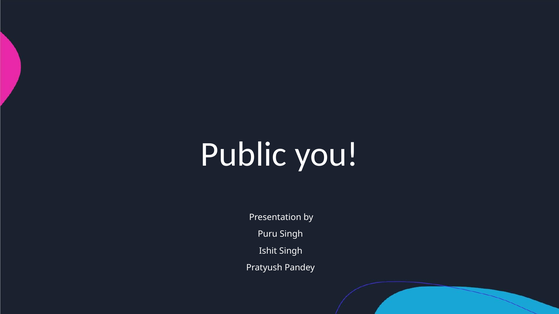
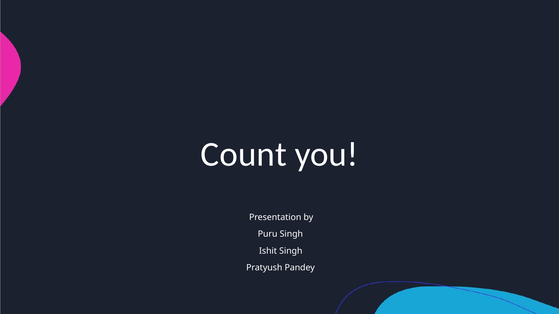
Public: Public -> Count
